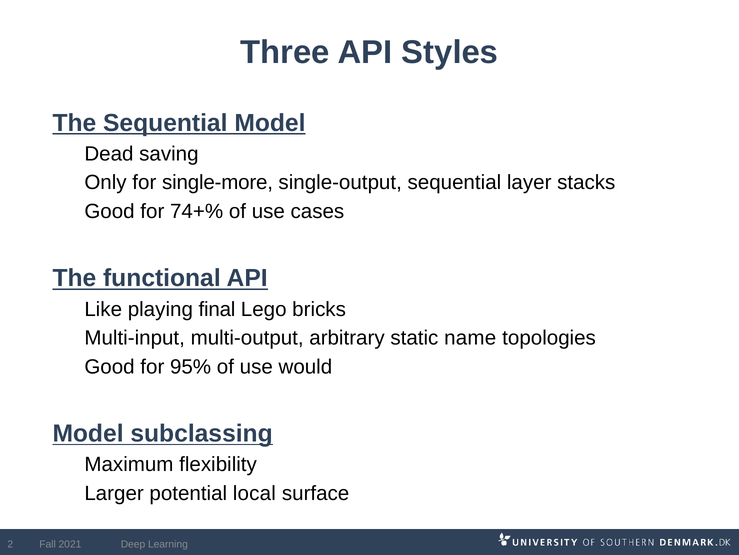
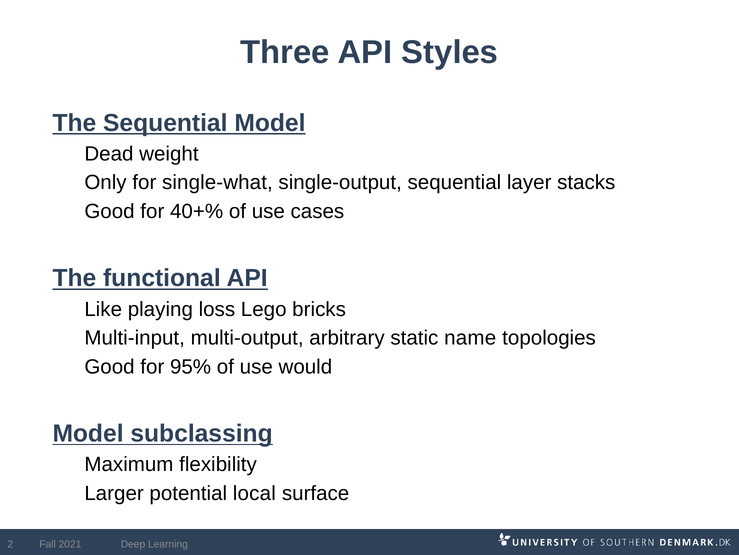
saving: saving -> weight
single-more: single-more -> single-what
74+%: 74+% -> 40+%
final: final -> loss
